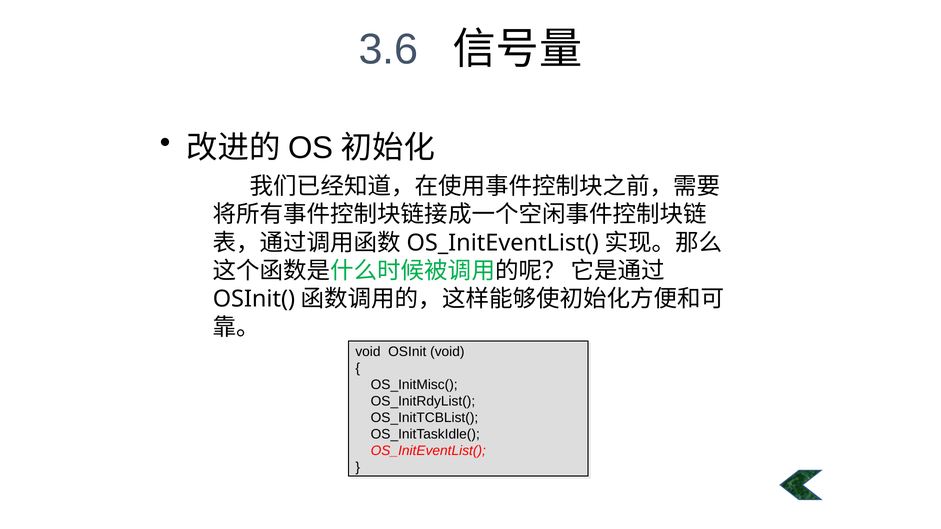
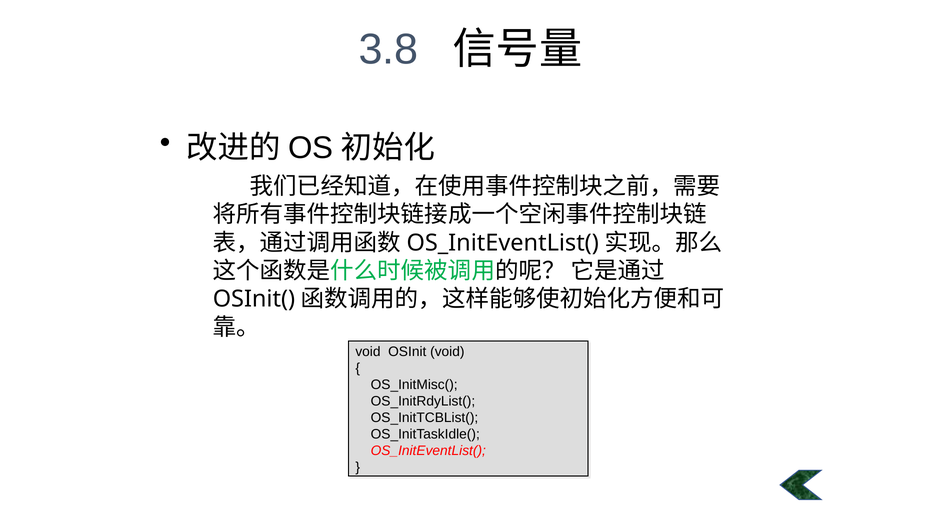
3.6: 3.6 -> 3.8
